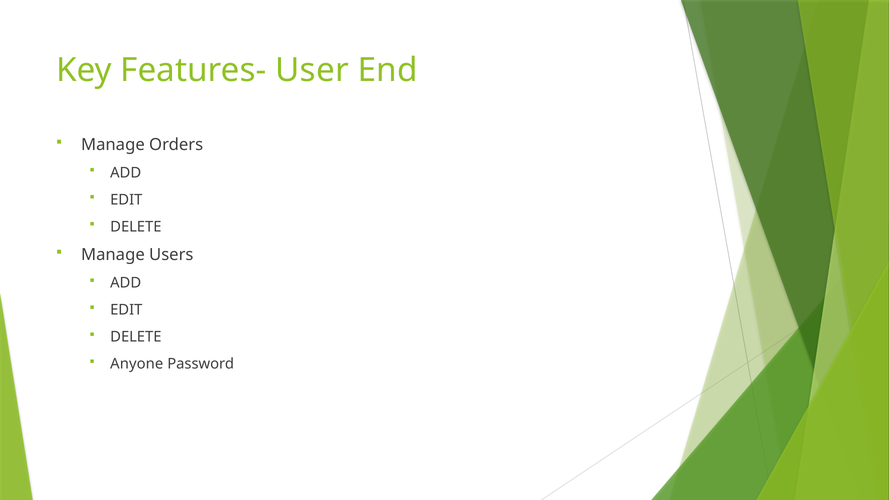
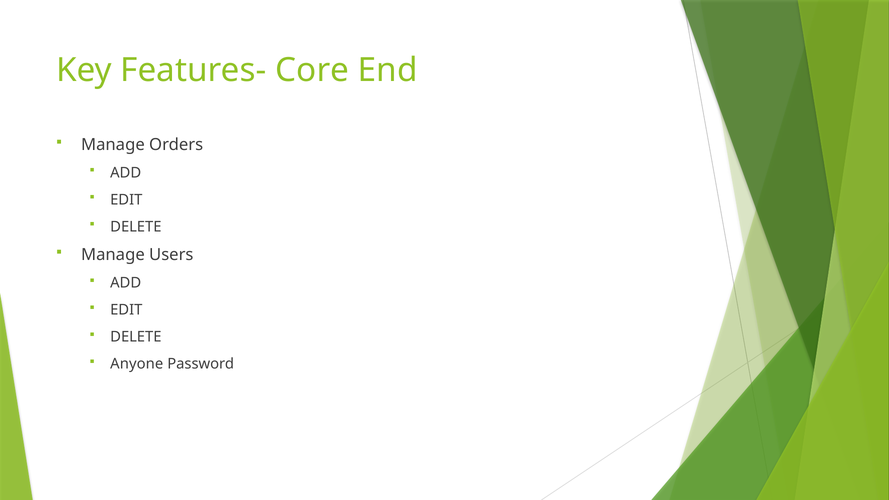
User: User -> Core
